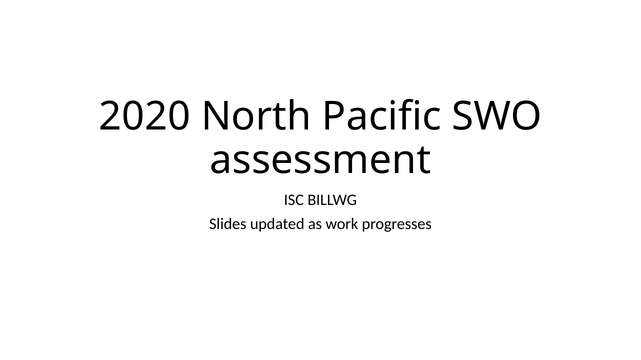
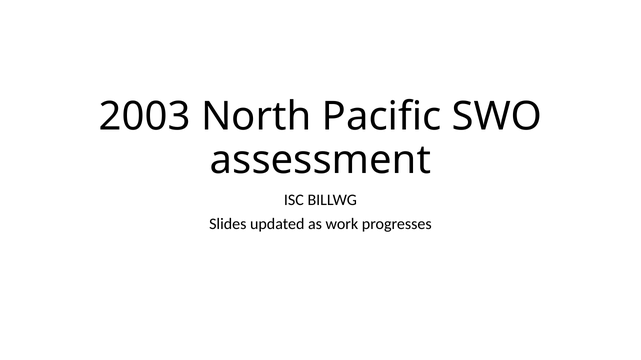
2020: 2020 -> 2003
